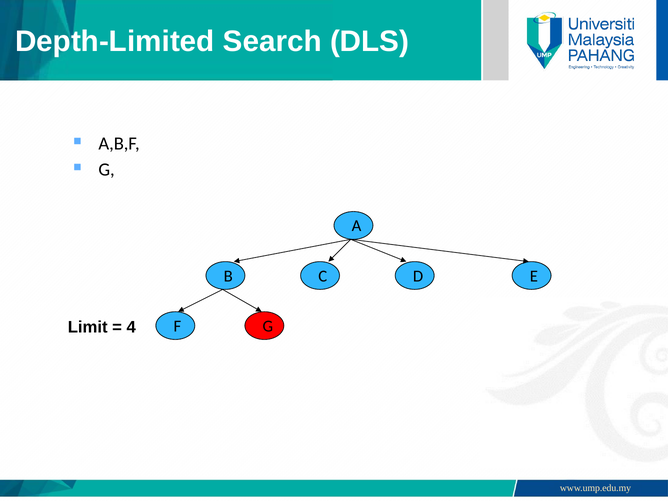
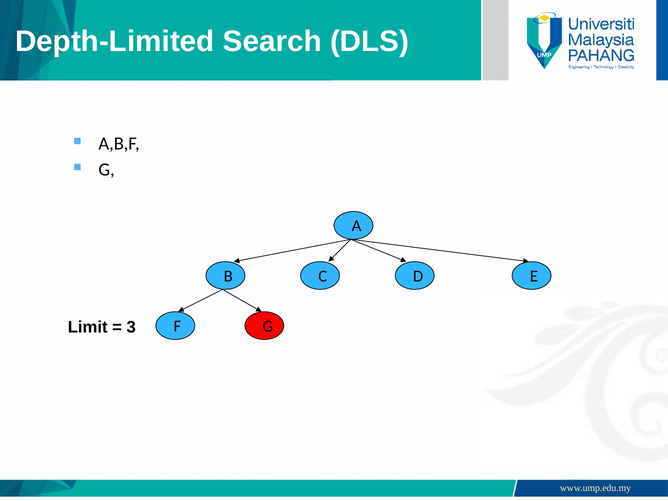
4: 4 -> 3
